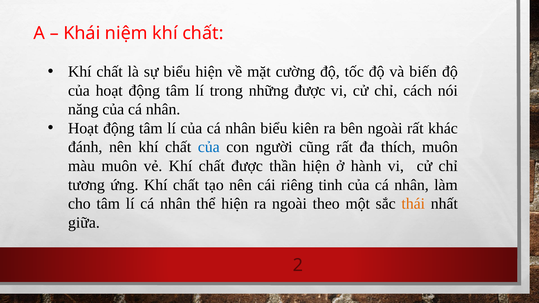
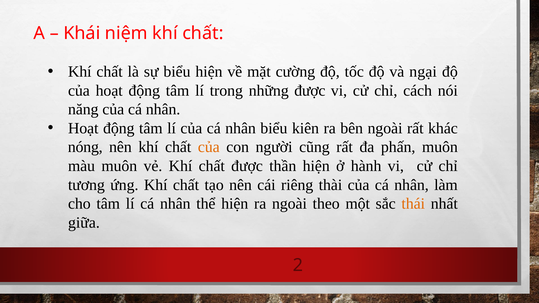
biến: biến -> ngại
đánh: đánh -> nóng
của at (209, 147) colour: blue -> orange
thích: thích -> phấn
tinh: tinh -> thài
